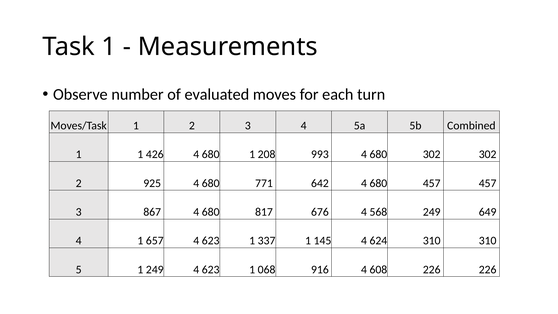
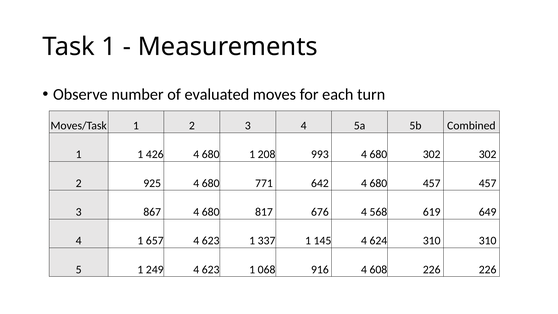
568 249: 249 -> 619
